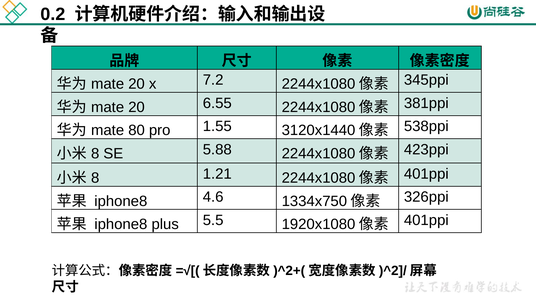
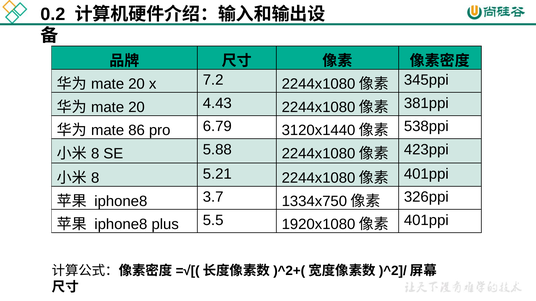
6.55: 6.55 -> 4.43
80: 80 -> 86
1.55: 1.55 -> 6.79
1.21: 1.21 -> 5.21
4.6: 4.6 -> 3.7
